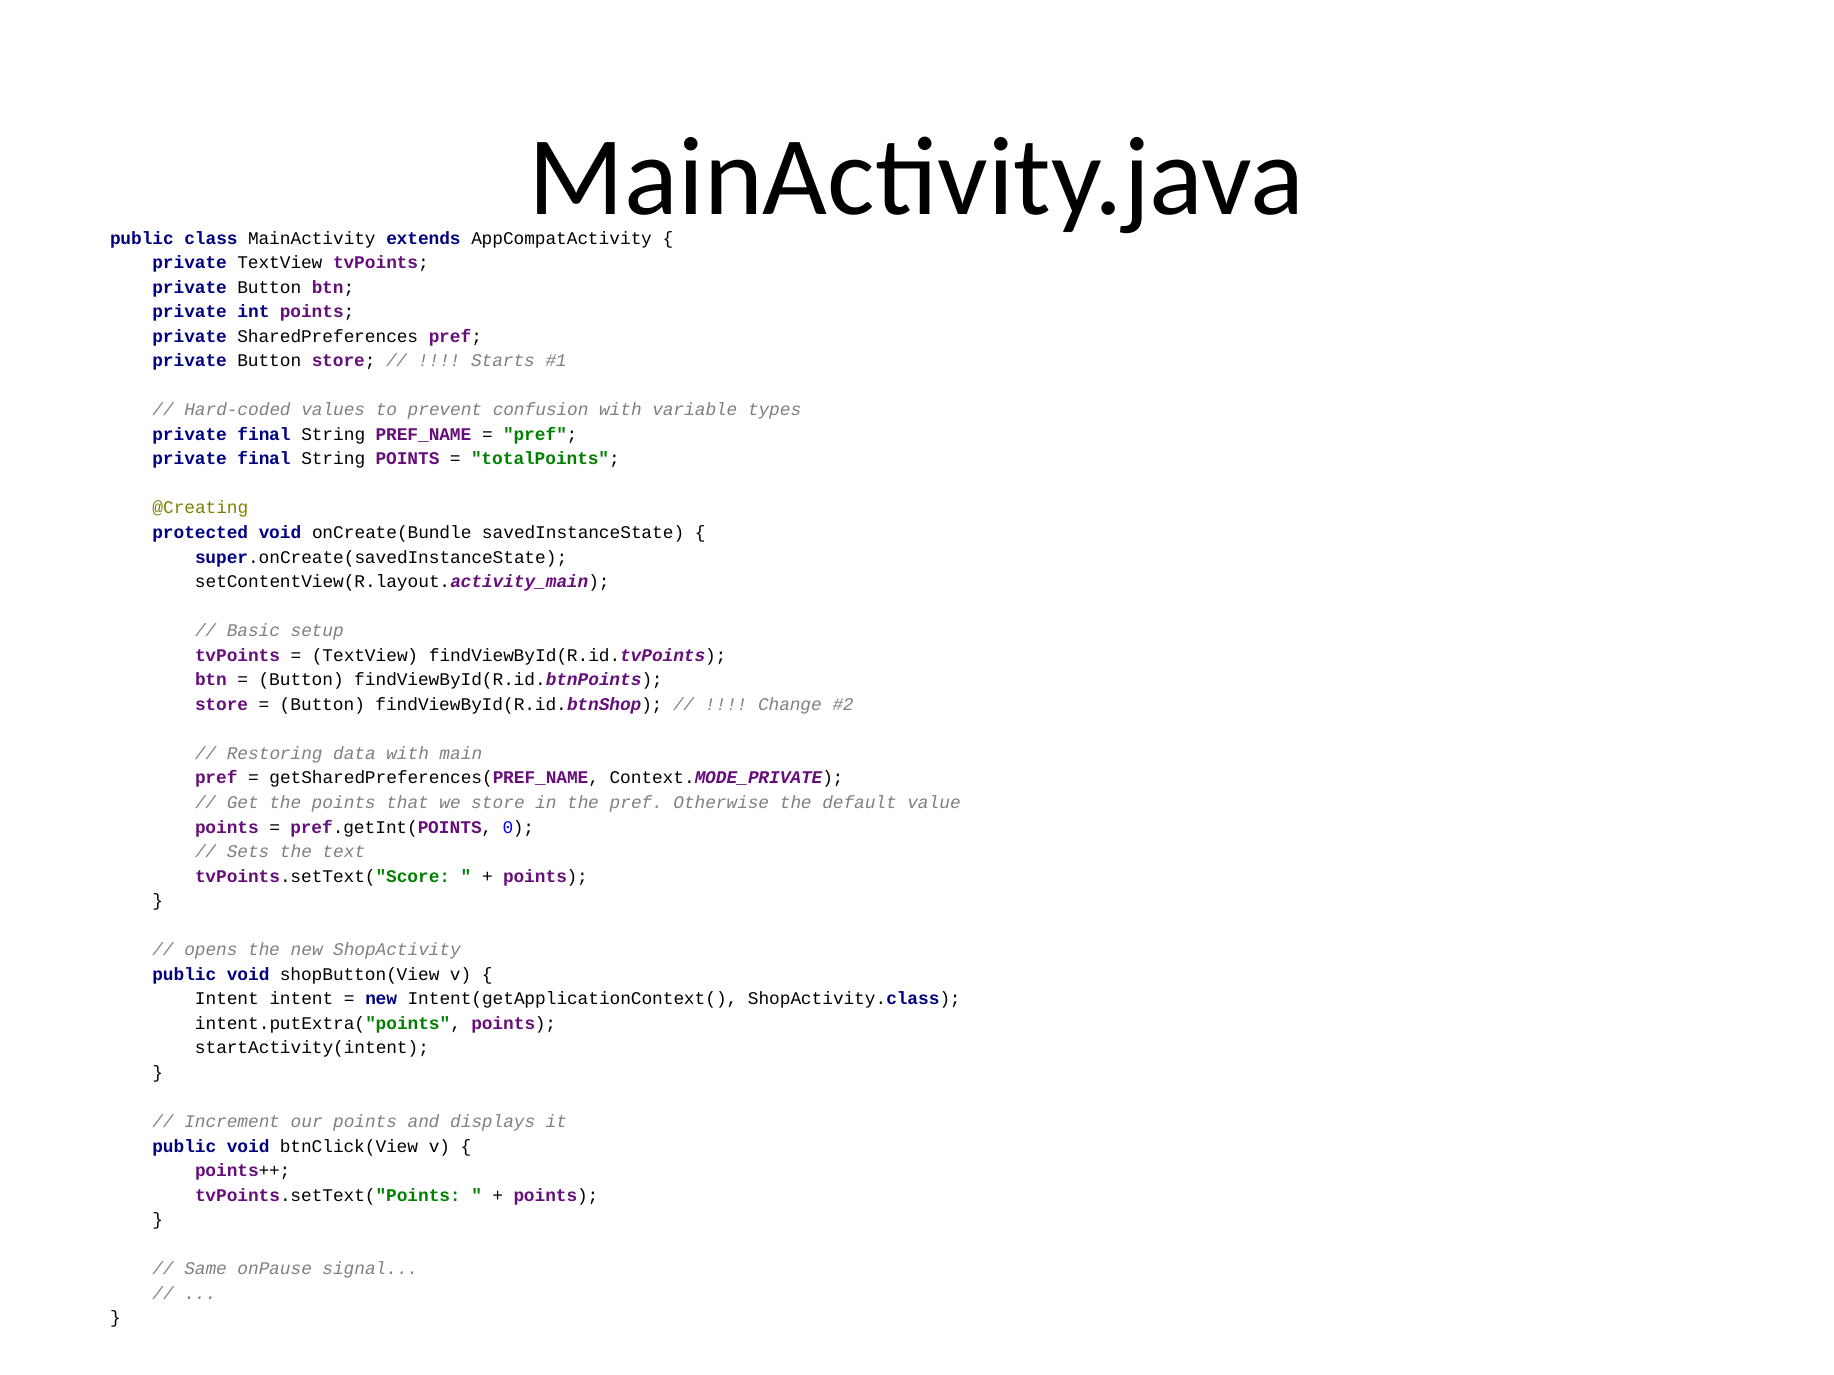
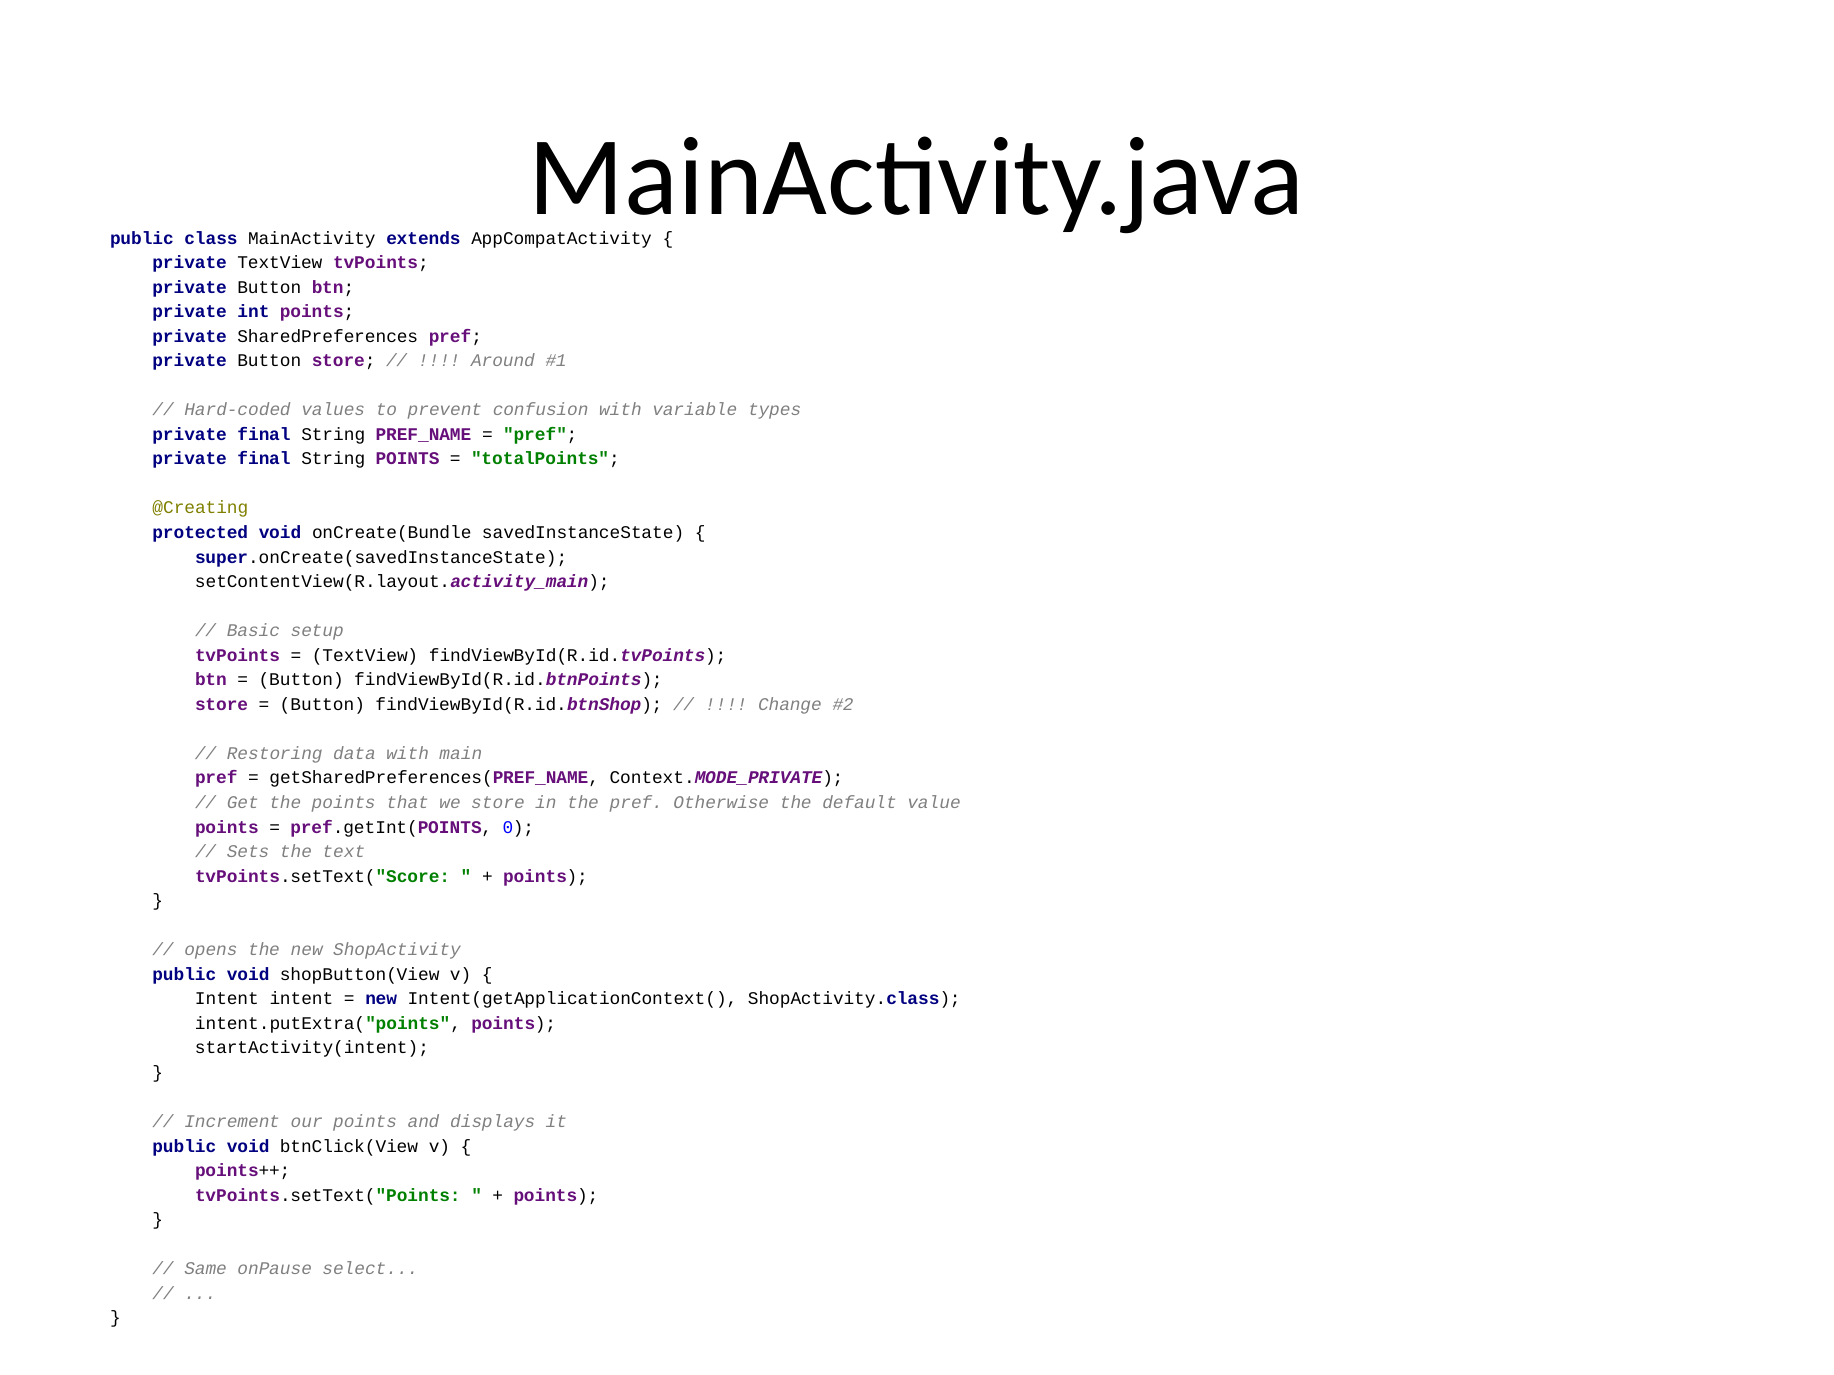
Starts: Starts -> Around
signal: signal -> select
